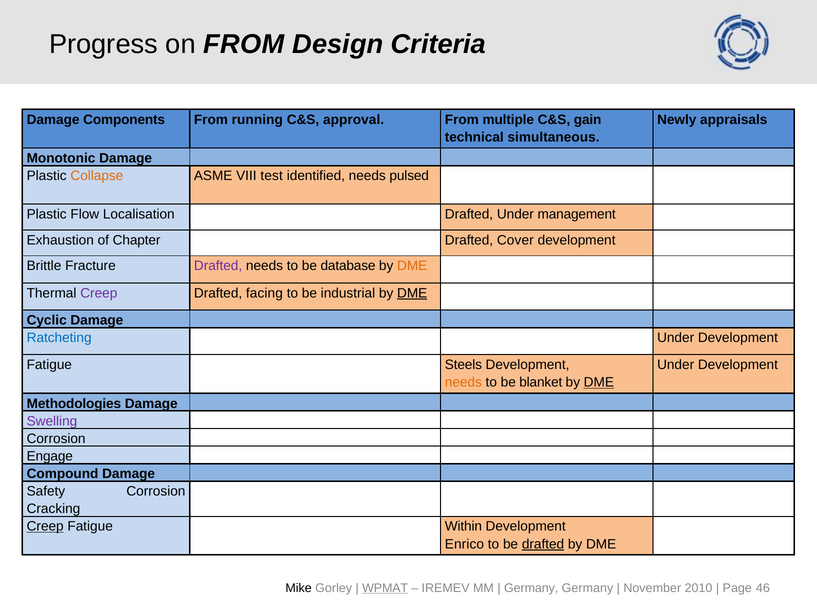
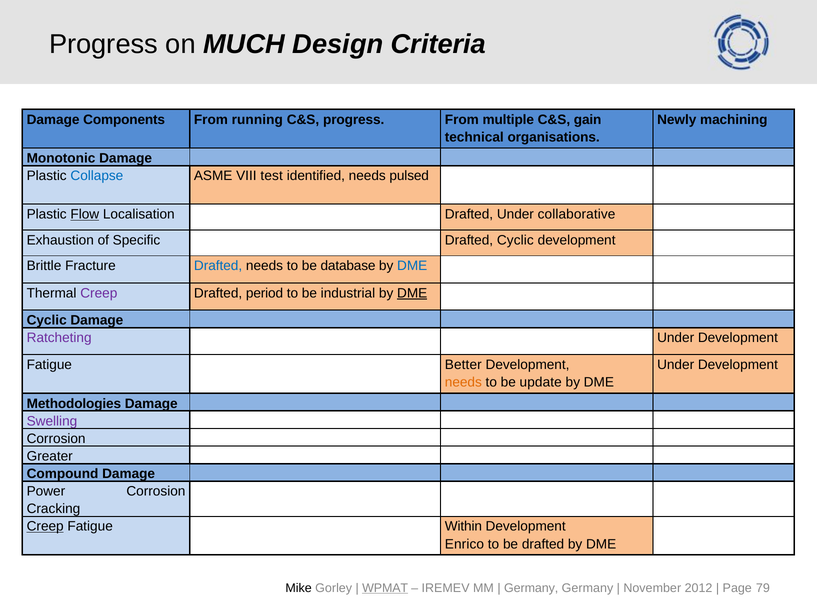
on FROM: FROM -> MUCH
C&S approval: approval -> progress
appraisals: appraisals -> machining
simultaneous: simultaneous -> organisations
Collapse colour: orange -> blue
Flow underline: none -> present
management: management -> collaborative
Chapter: Chapter -> Specific
Drafted Cover: Cover -> Cyclic
Drafted at (218, 266) colour: purple -> blue
DME at (412, 266) colour: orange -> blue
facing: facing -> period
Ratcheting colour: blue -> purple
Steels: Steels -> Better
blanket: blanket -> update
DME at (599, 382) underline: present -> none
Engage: Engage -> Greater
Safety: Safety -> Power
drafted at (543, 544) underline: present -> none
2010: 2010 -> 2012
46: 46 -> 79
